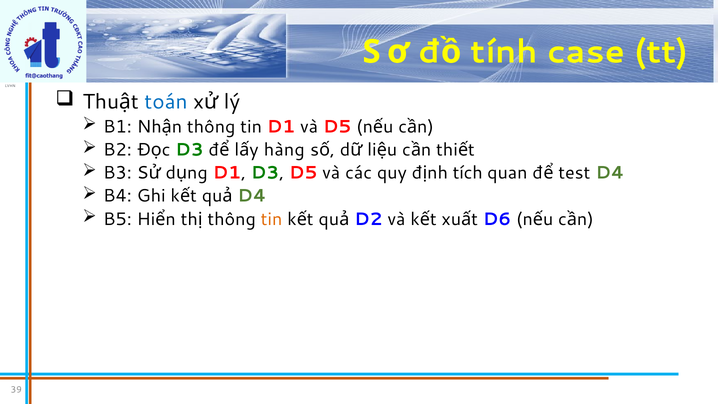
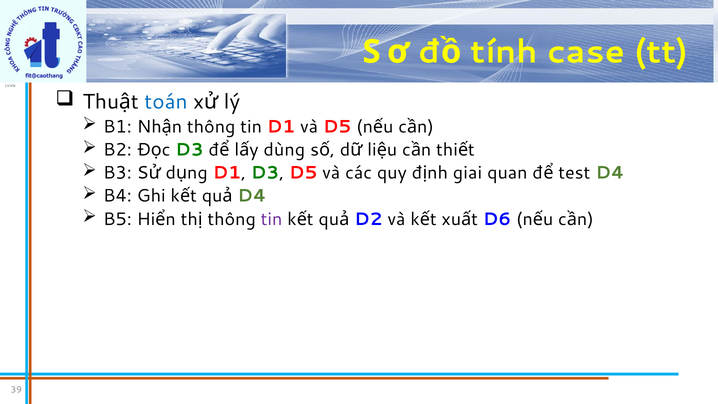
hàng: hàng -> dùng
tích: tích -> giai
tin at (272, 219) colour: orange -> purple
